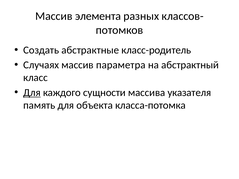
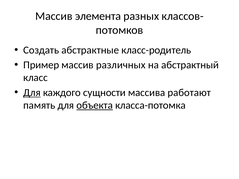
Случаях: Случаях -> Пример
параметра: параметра -> различных
указателя: указателя -> работают
объекта underline: none -> present
